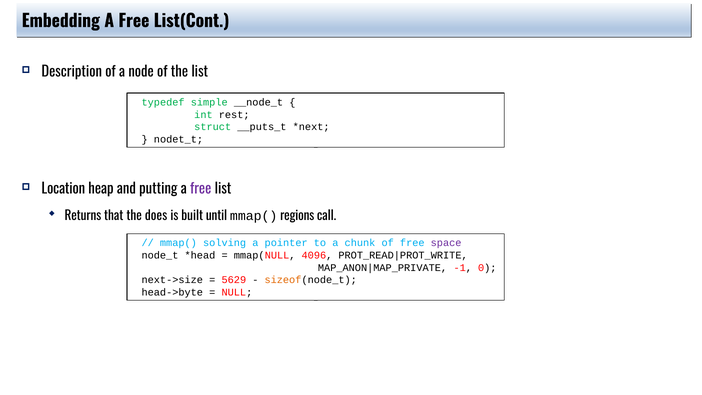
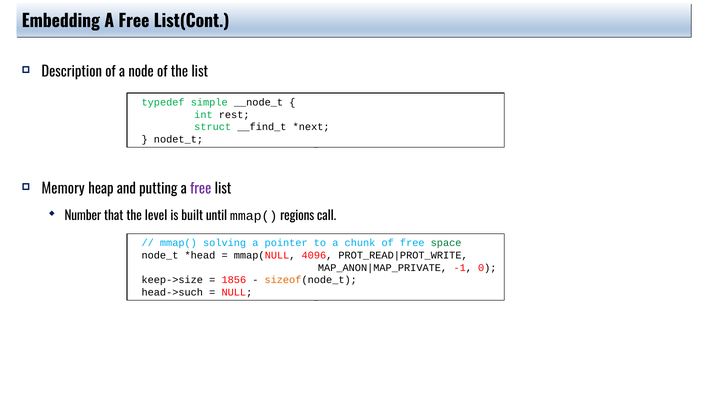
__puts_t: __puts_t -> __find_t
Location: Location -> Memory
Returns: Returns -> Number
does: does -> level
space at (446, 243) colour: purple -> green
next->size: next->size -> keep->size
5629: 5629 -> 1856
head->byte: head->byte -> head->such
